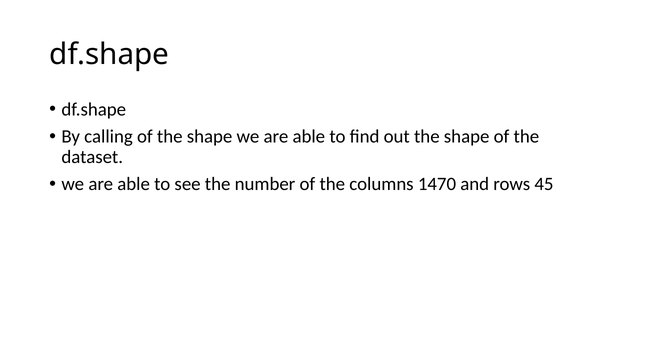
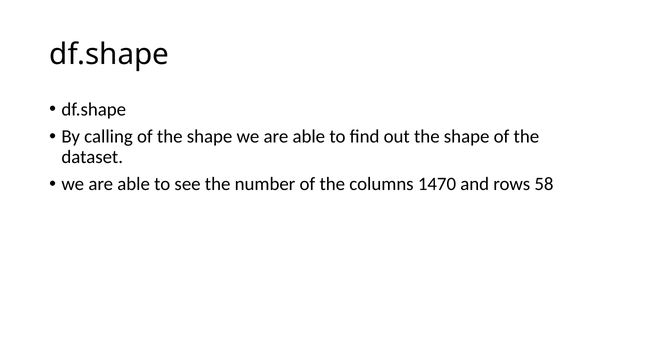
45: 45 -> 58
